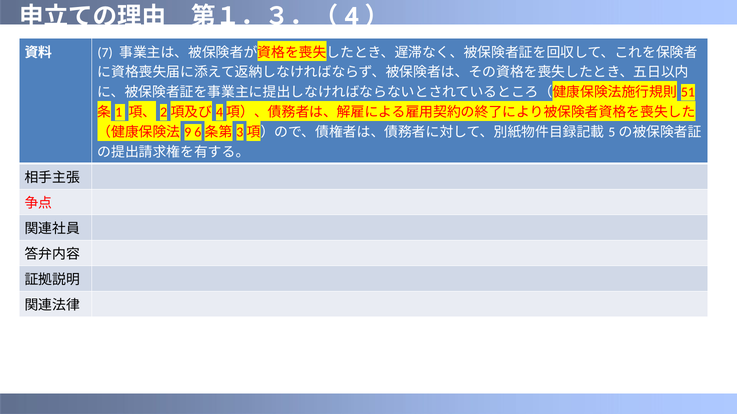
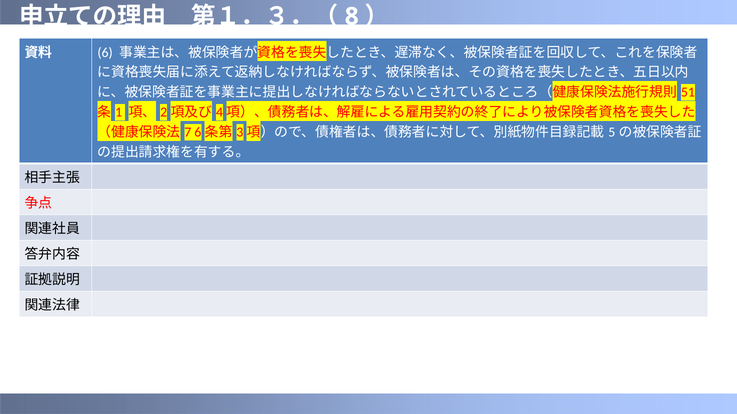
4: 4 -> 8
7: 7 -> 6
9: 9 -> 7
